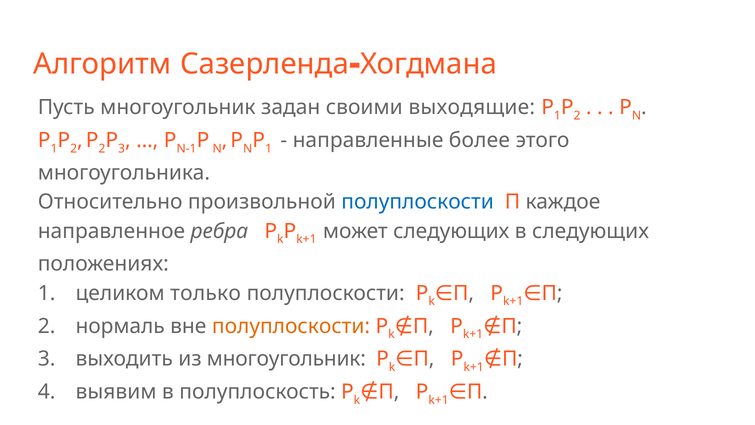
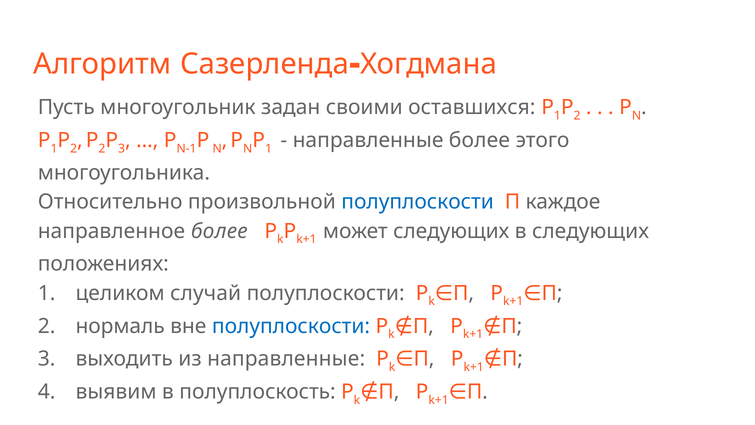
выходящие: выходящие -> оставшихся
направленное ребра: ребра -> более
только: только -> случай
полуплоскости at (291, 326) colour: orange -> blue
из многоугольник: многоугольник -> направленные
